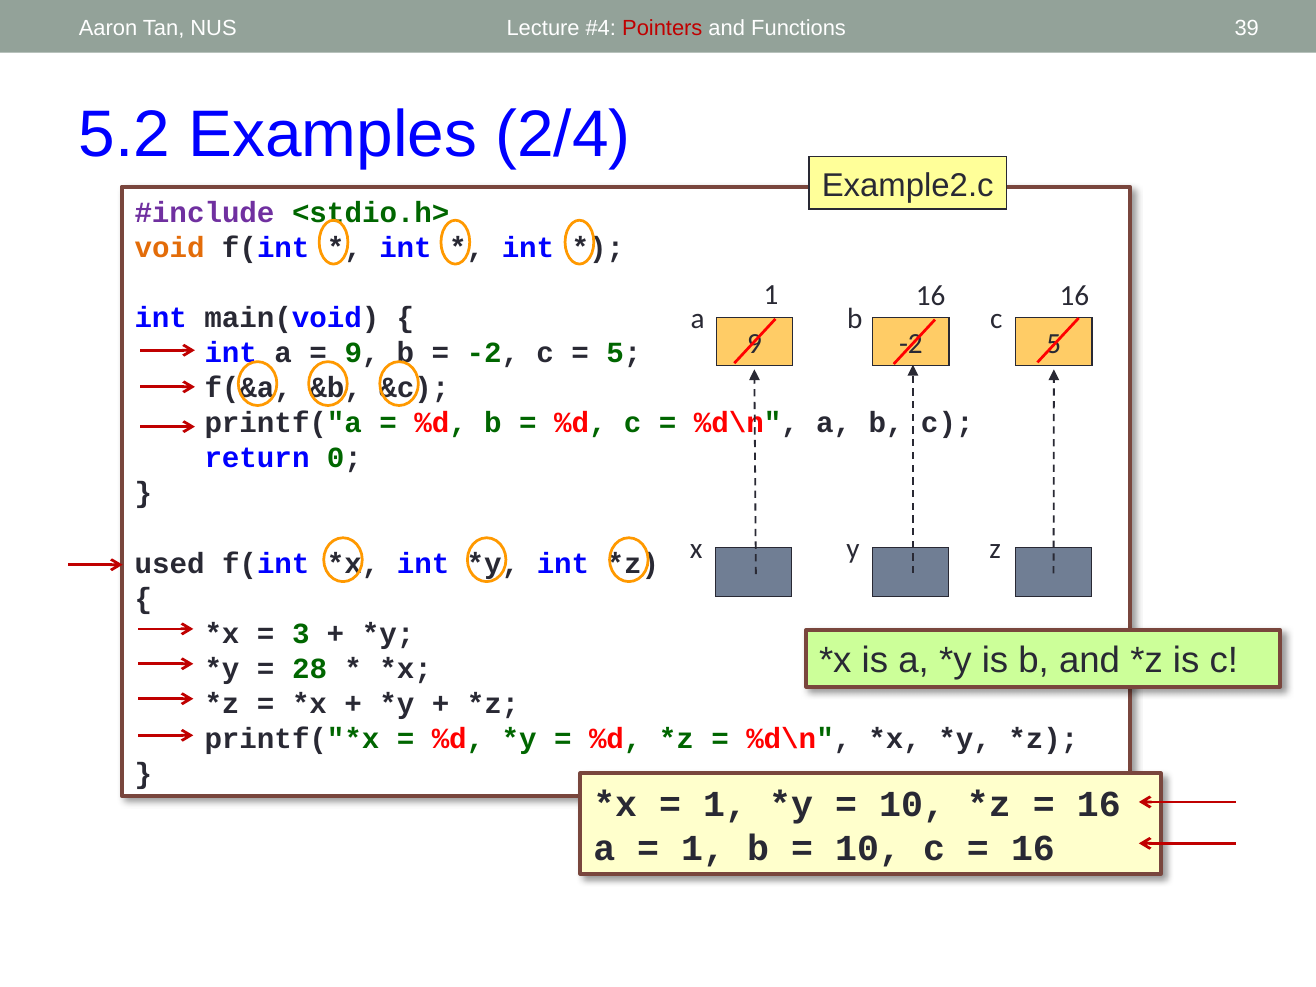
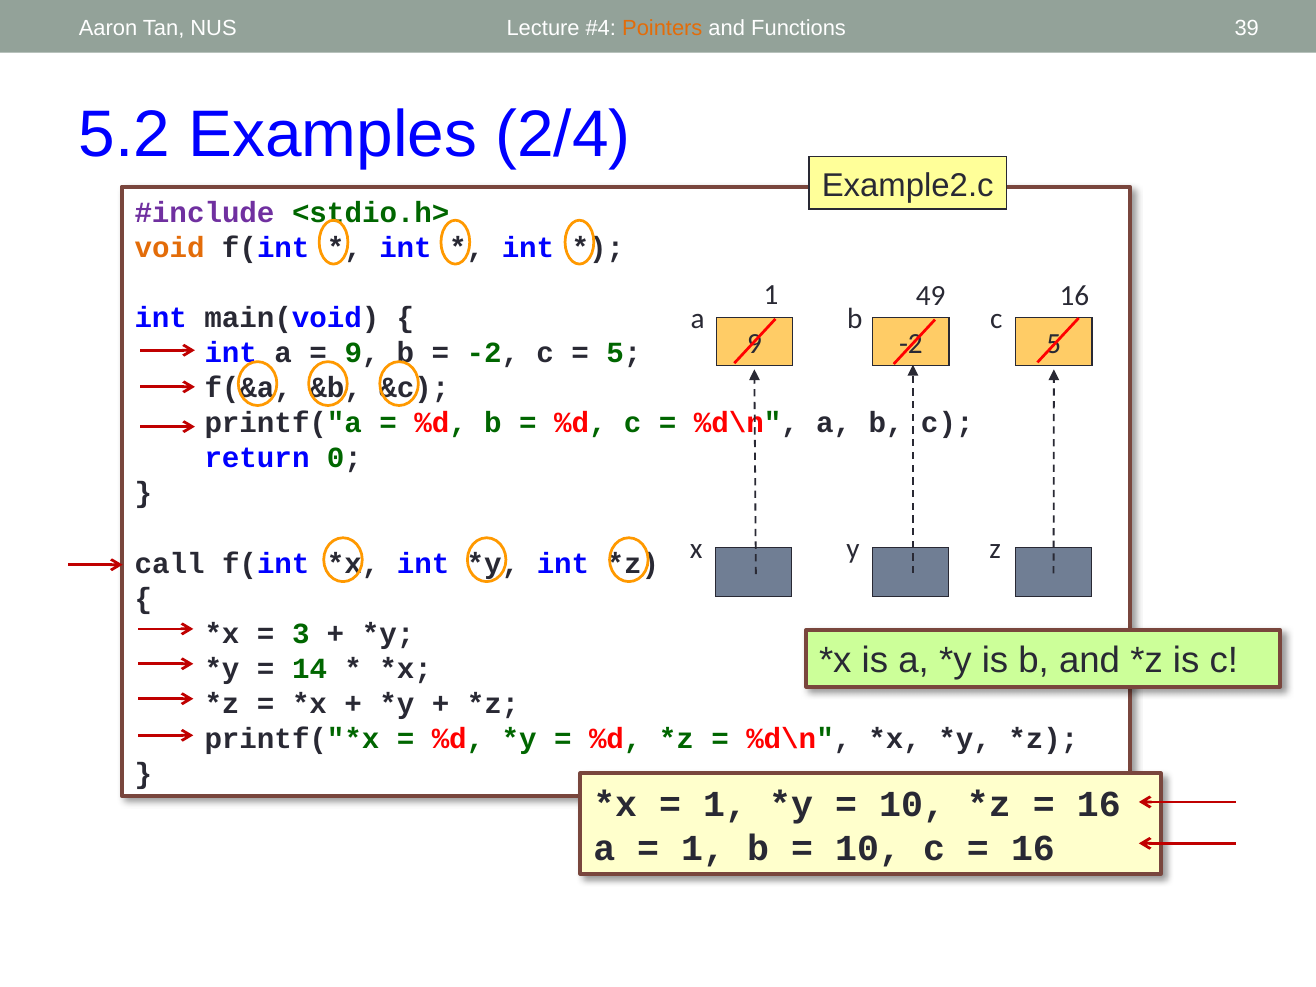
Pointers colour: red -> orange
1 16: 16 -> 49
used: used -> call
28: 28 -> 14
